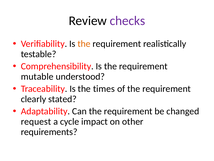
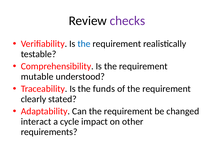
the at (84, 44) colour: orange -> blue
times: times -> funds
request: request -> interact
